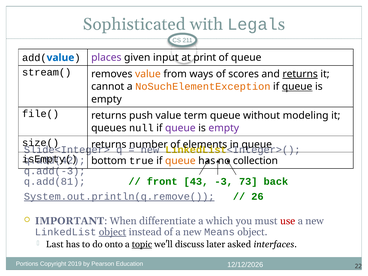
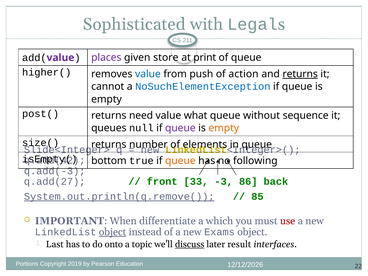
value at (60, 58) colour: blue -> purple
input: input -> store
stream(: stream( -> higher(
value at (148, 74) colour: orange -> blue
ways: ways -> push
scores: scores -> action
NoSuchElementException colour: orange -> blue
queue at (297, 87) underline: present -> none
file(: file( -> post(
push: push -> need
term: term -> what
modeling: modeling -> sequence
empty at (224, 128) colour: purple -> orange
collection: collection -> following
q.add(81: q.add(81 -> q.add(27
43: 43 -> 33
73: 73 -> 86
26: 26 -> 85
Means: Means -> Exams
topic underline: present -> none
discuss underline: none -> present
asked: asked -> result
